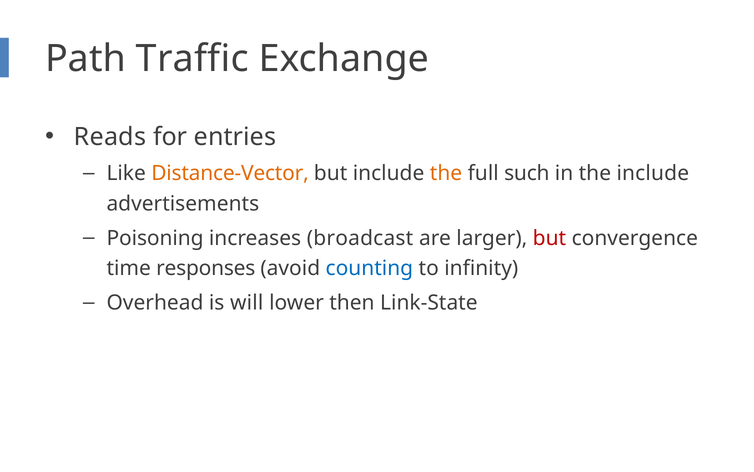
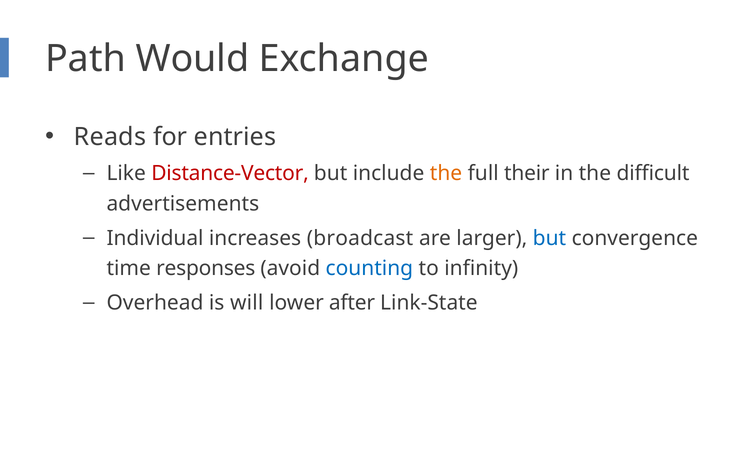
Traffic: Traffic -> Would
Distance-Vector colour: orange -> red
such: such -> their
the include: include -> difficult
Poisoning: Poisoning -> Individual
but at (549, 238) colour: red -> blue
then: then -> after
